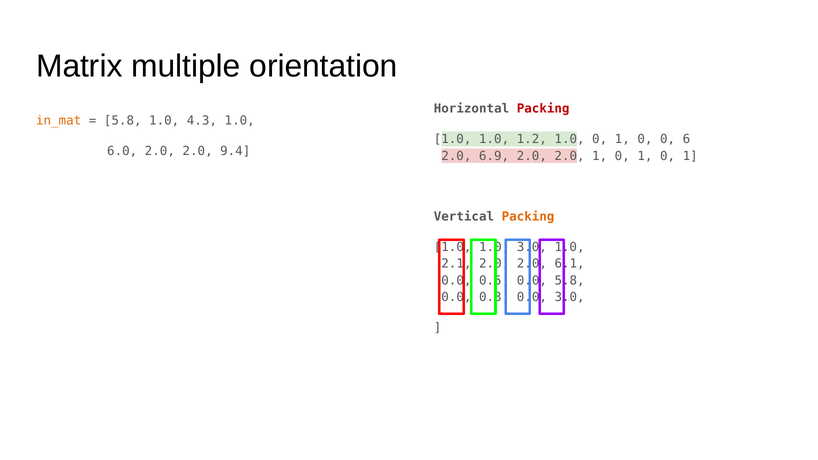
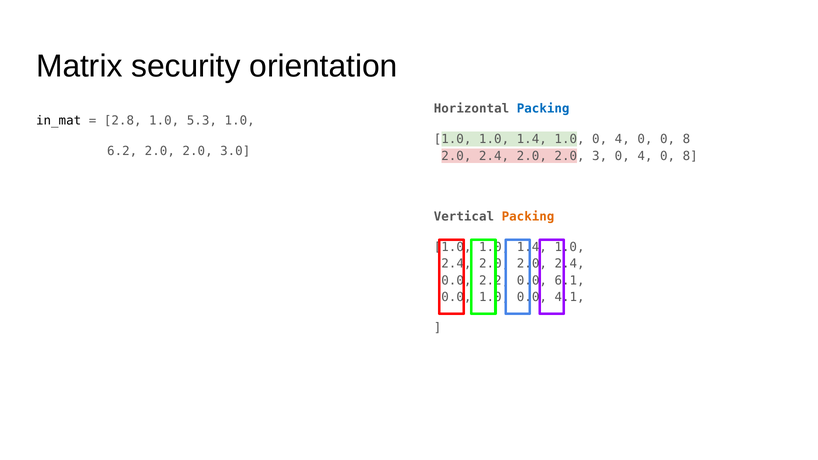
multiple: multiple -> security
Packing at (543, 109) colour: red -> blue
in_mat colour: orange -> black
5.8 at (123, 121): 5.8 -> 2.8
4.3: 4.3 -> 5.3
1.2 at (532, 139): 1.2 -> 1.4
1.0 0 1: 1 -> 4
0 0 6: 6 -> 8
6.0: 6.0 -> 6.2
9.4: 9.4 -> 3.0
6.9 at (494, 156): 6.9 -> 2.4
2.0 1: 1 -> 3
1 at (645, 156): 1 -> 4
1 at (690, 156): 1 -> 8
3.0 at (532, 247): 3.0 -> 1.4
2.1 at (456, 264): 2.1 -> 2.4
2.0 2.0 6.1: 6.1 -> 2.4
0.5: 0.5 -> 2.2
0.0 5.8: 5.8 -> 6.1
0.0 0.3: 0.3 -> 1.0
0.0 3.0: 3.0 -> 4.1
